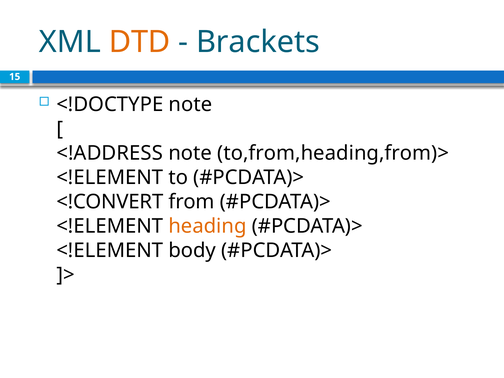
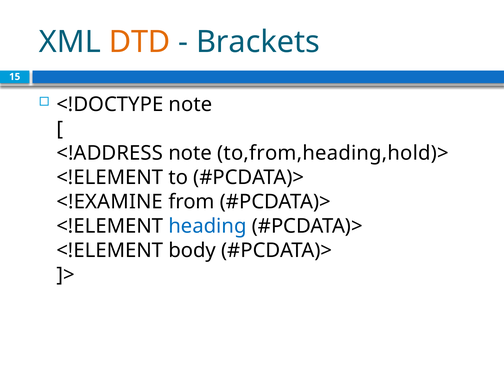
to,from,heading,from)>: to,from,heading,from)> -> to,from,heading,hold)>
<!CONVERT: <!CONVERT -> <!EXAMINE
heading colour: orange -> blue
